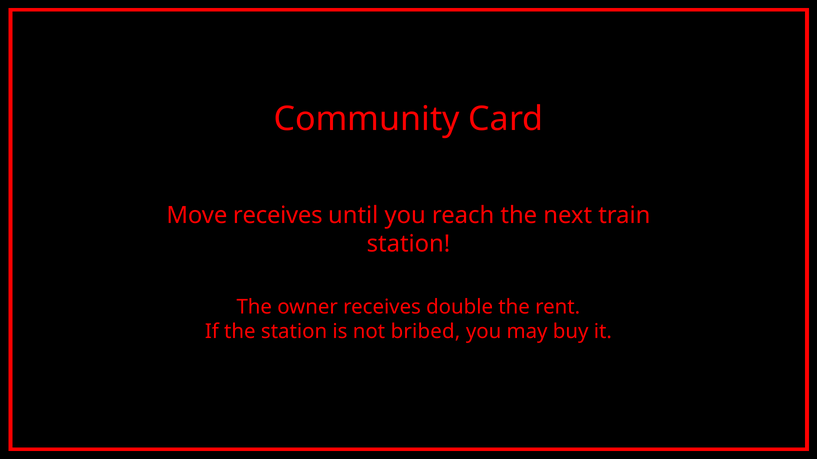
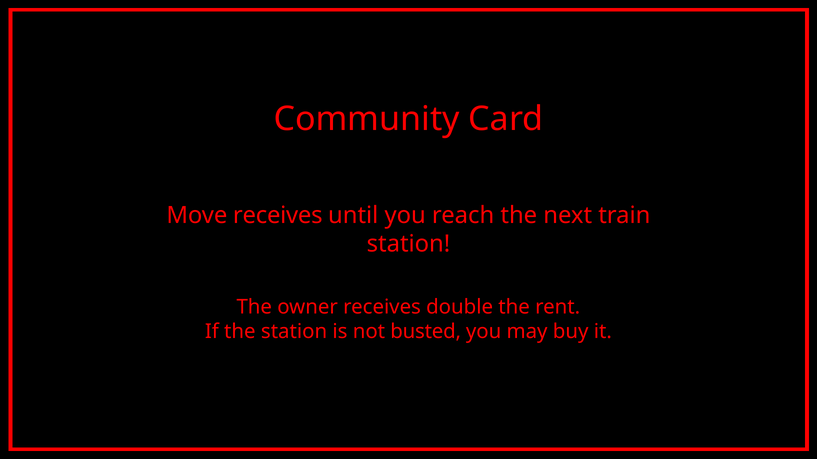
bribed: bribed -> busted
